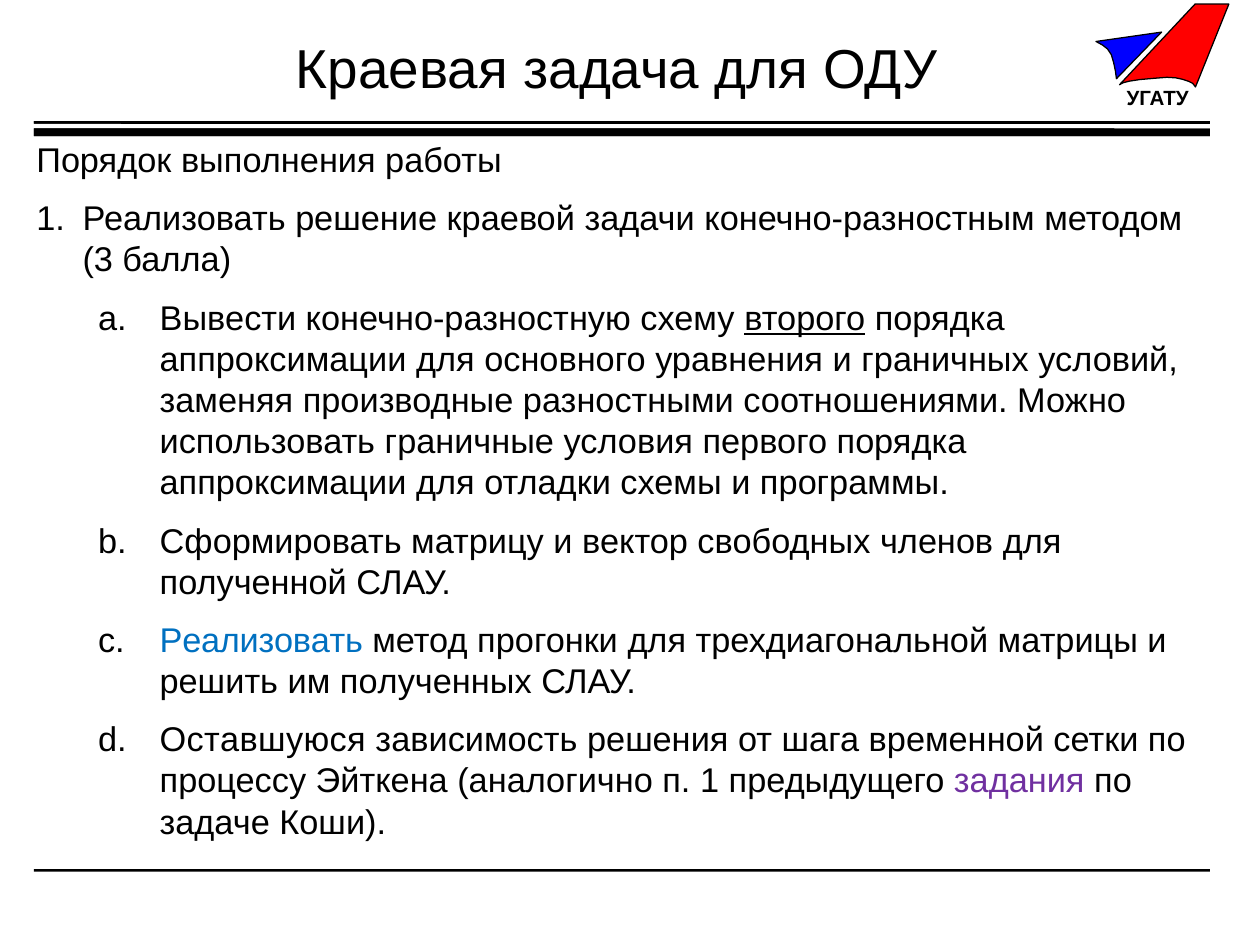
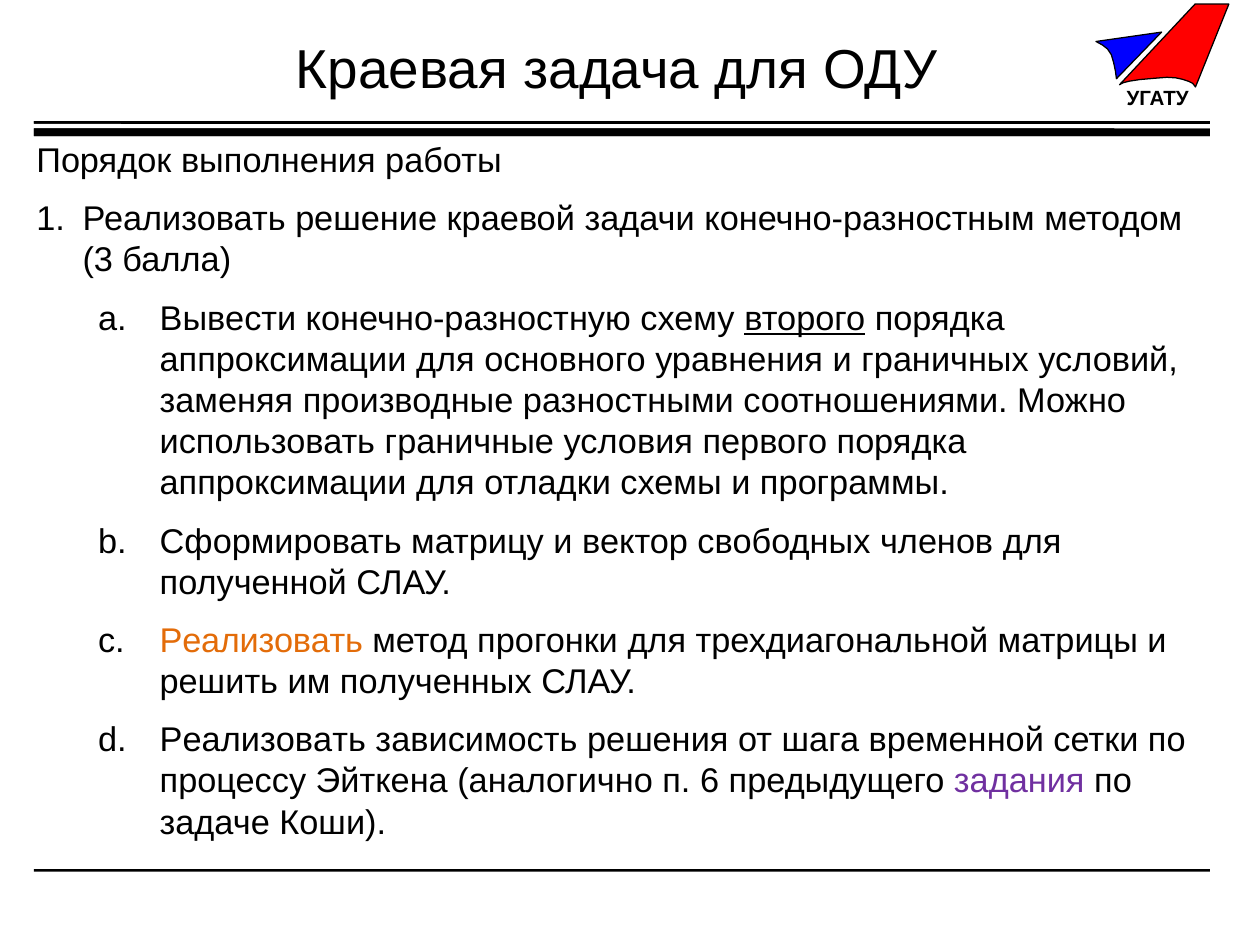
Реализовать at (261, 641) colour: blue -> orange
Оставшуюся at (263, 741): Оставшуюся -> Реализовать
п 1: 1 -> 6
